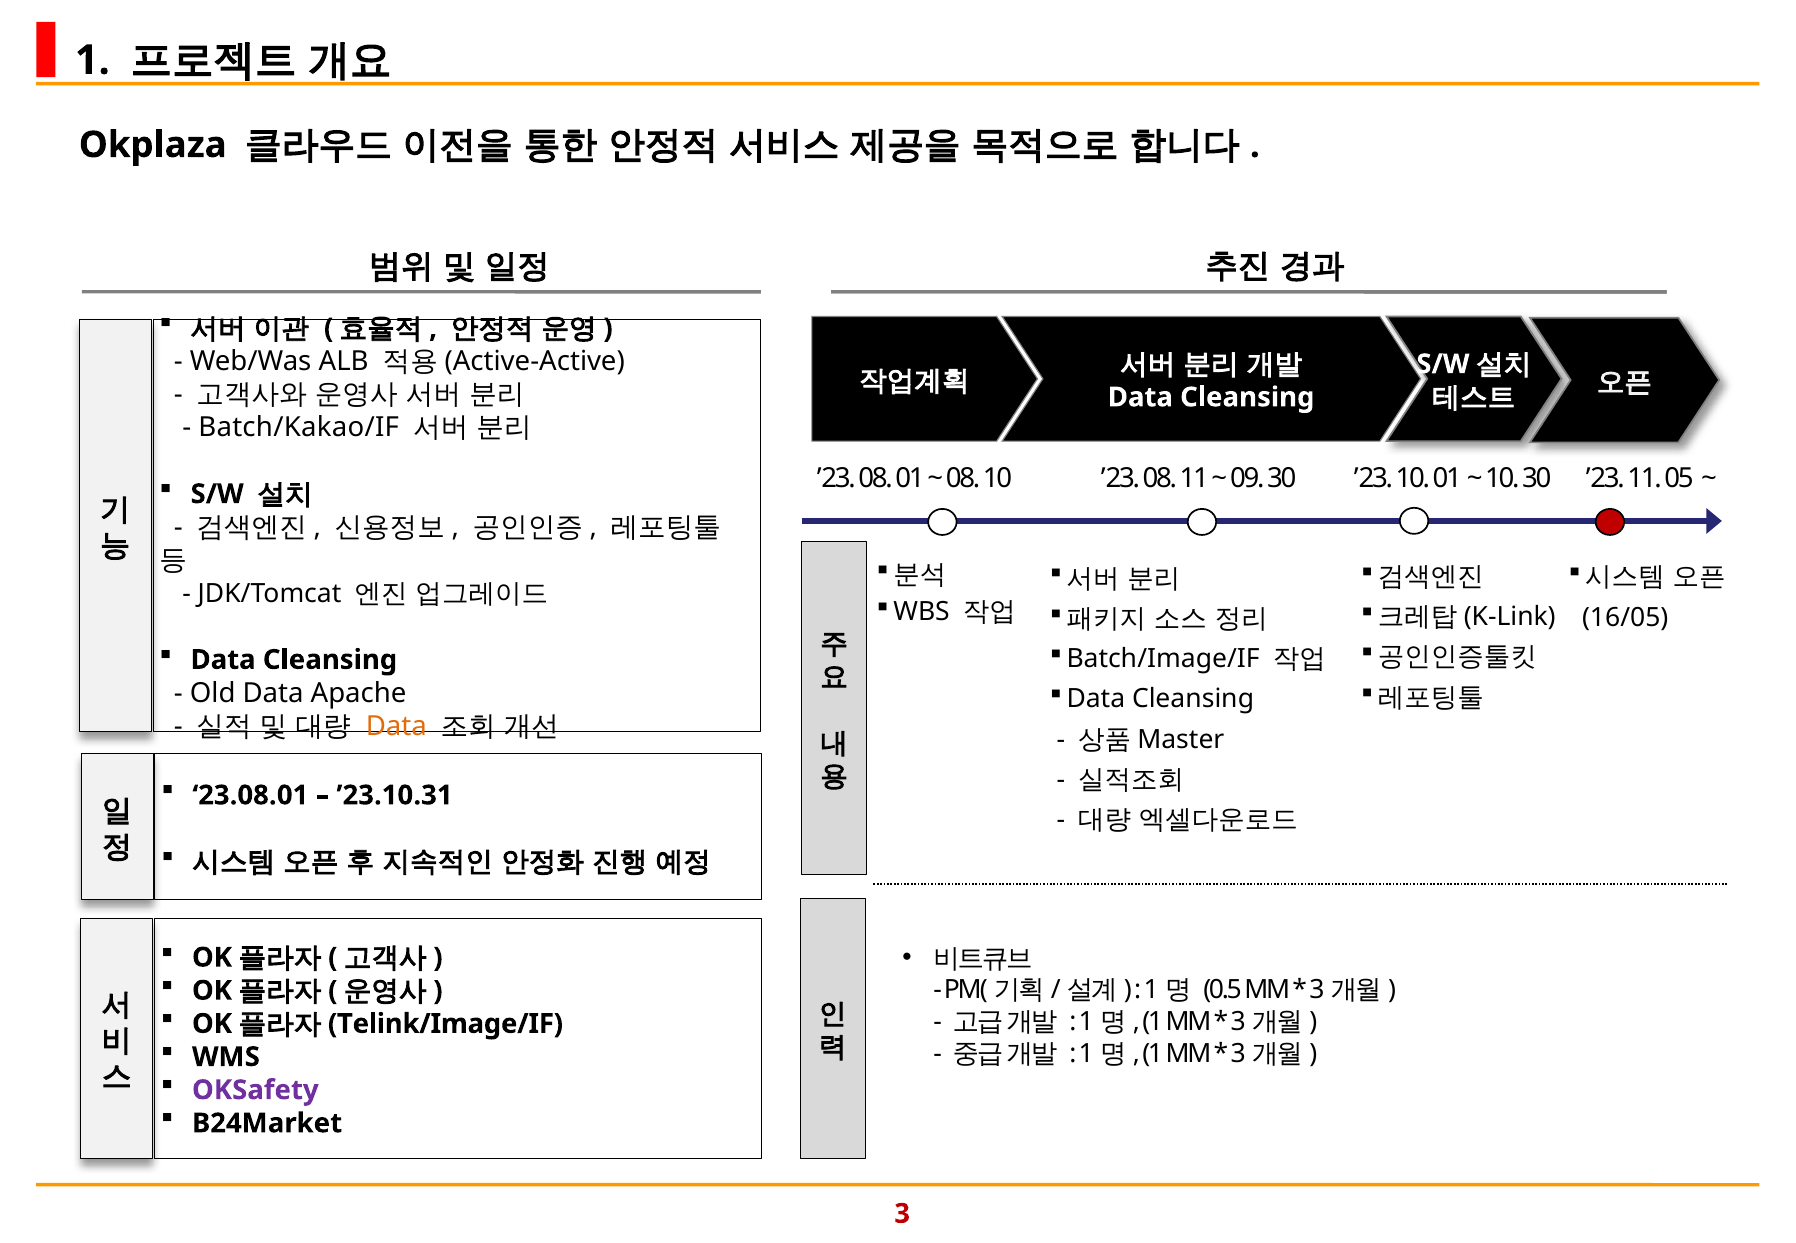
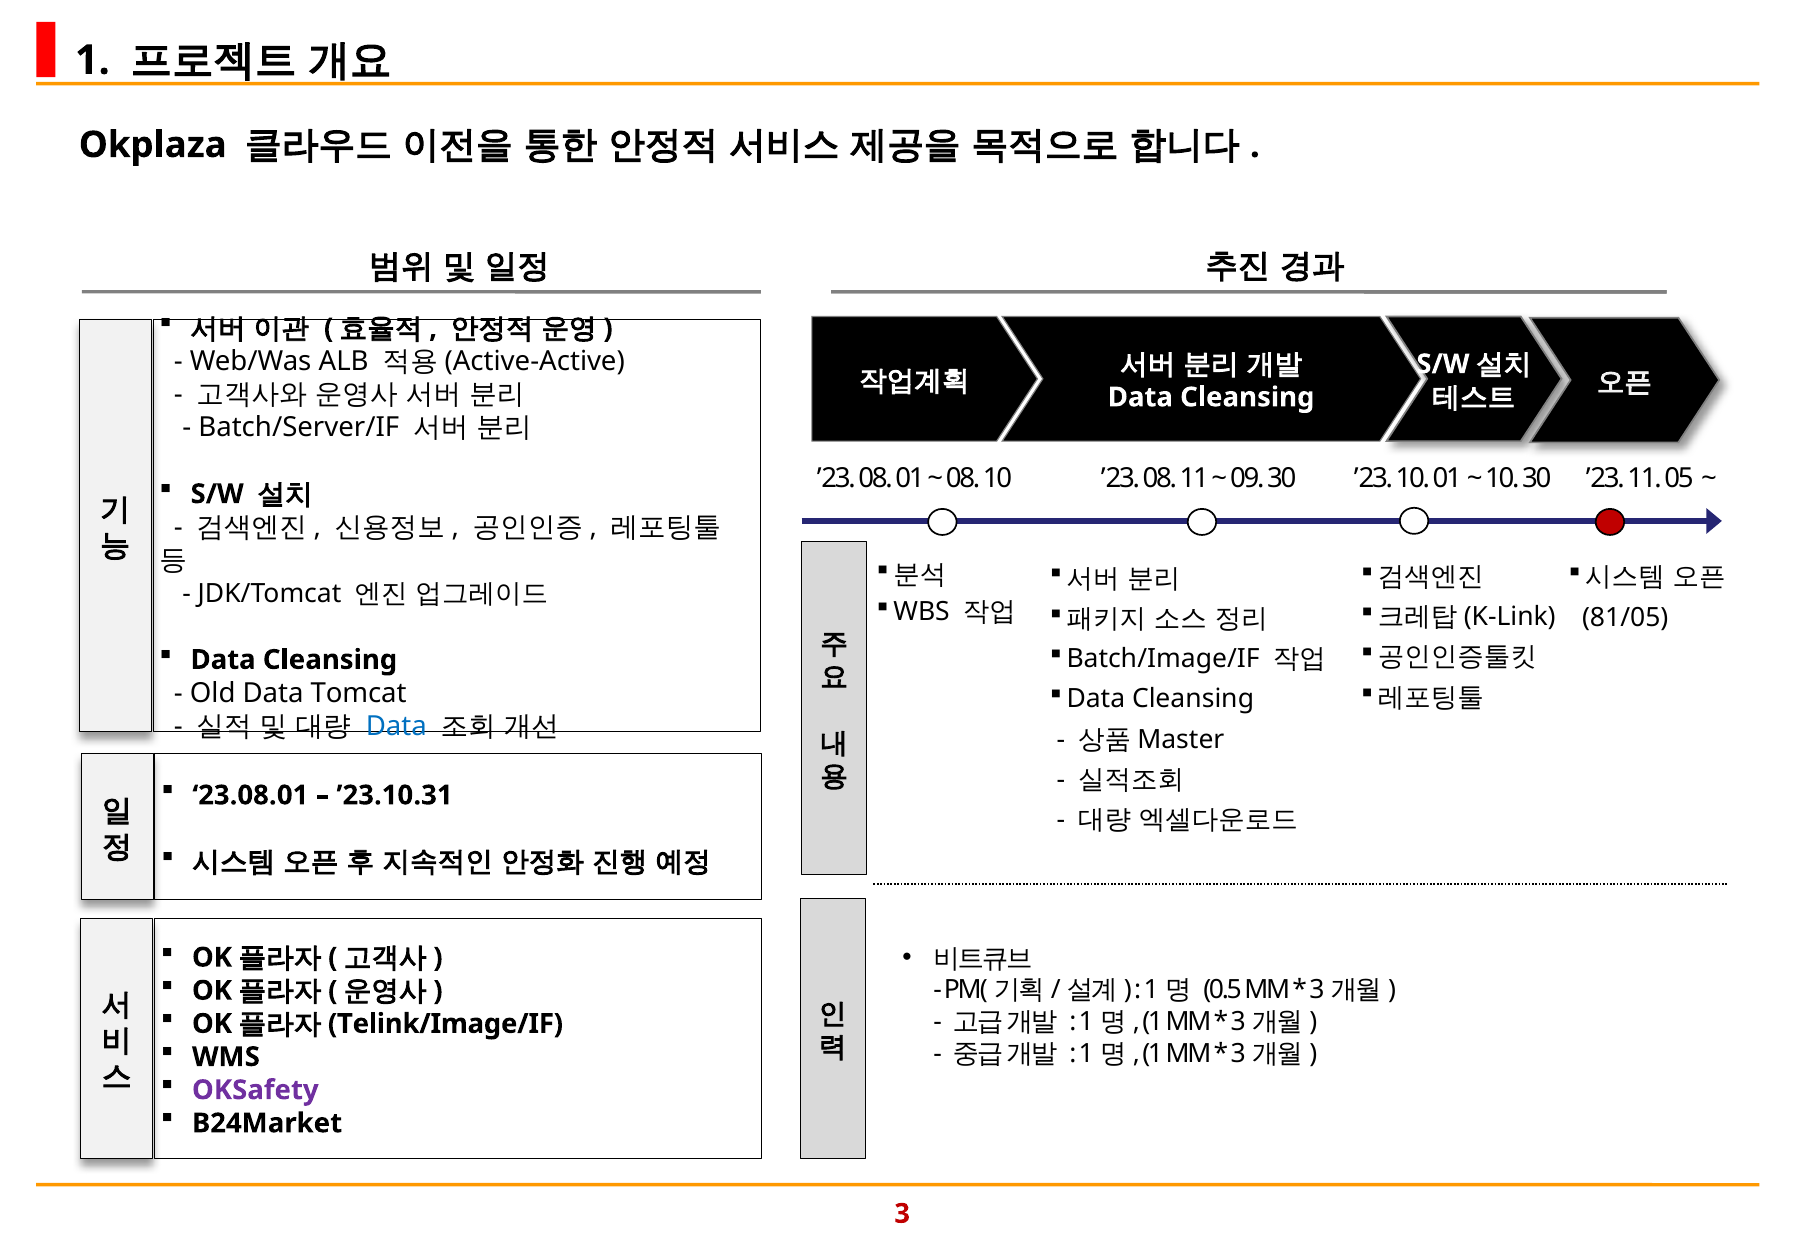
Batch/Kakao/IF: Batch/Kakao/IF -> Batch/Server/IF
16/05: 16/05 -> 81/05
Apache: Apache -> Tomcat
Data at (396, 726) colour: orange -> blue
